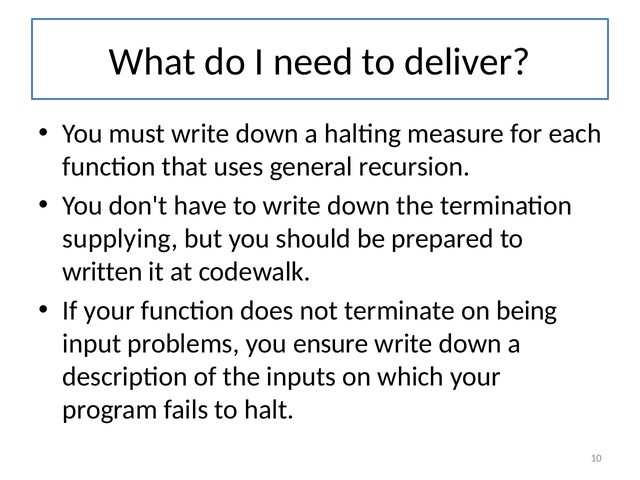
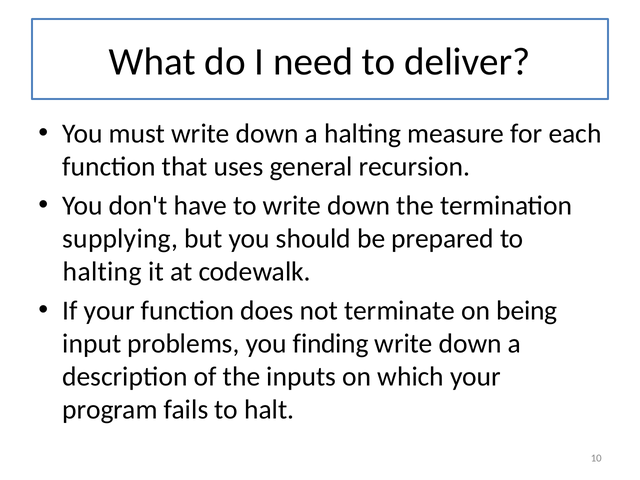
written at (102, 272): written -> halting
ensure: ensure -> finding
